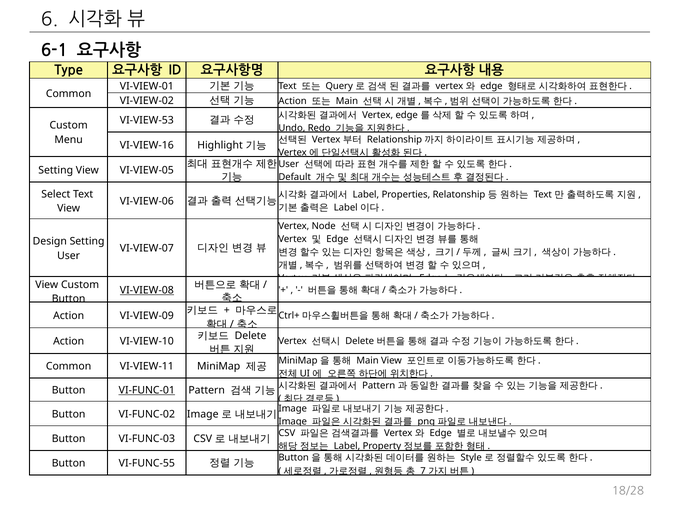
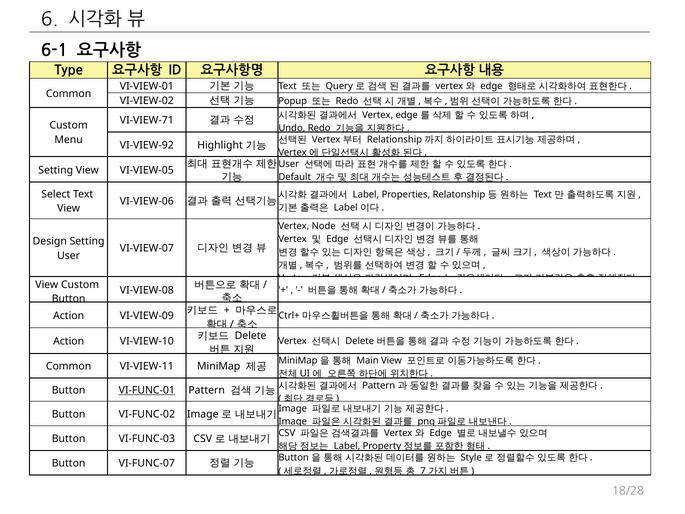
Action at (293, 101): Action -> Popup
Main at (347, 101): Main -> Redo
VI-VIEW-53: VI-VIEW-53 -> VI-VIEW-71
VI-VIEW-16: VI-VIEW-16 -> VI-VIEW-92
VI-VIEW-08 underline: present -> none
VI-FUNC-55: VI-FUNC-55 -> VI-FUNC-07
